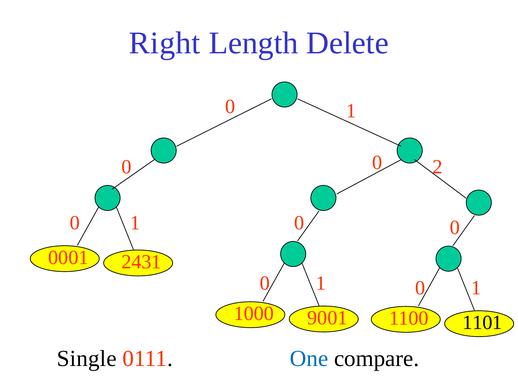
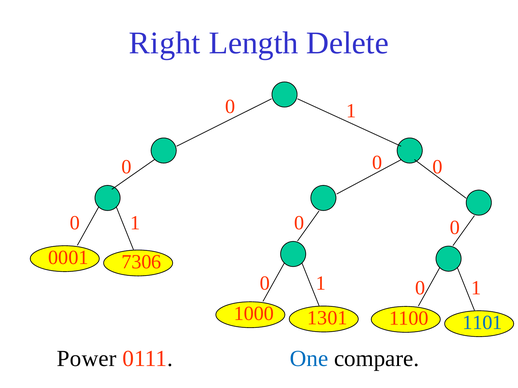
2 at (437, 167): 2 -> 0
2431: 2431 -> 7306
9001: 9001 -> 1301
1101 colour: black -> blue
Single: Single -> Power
